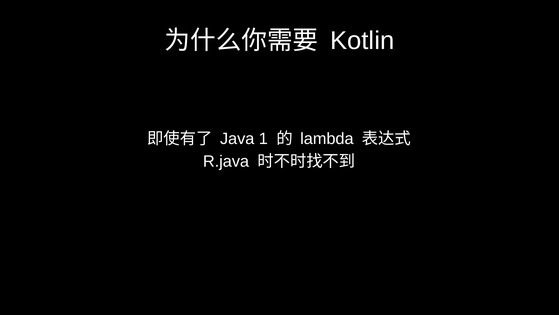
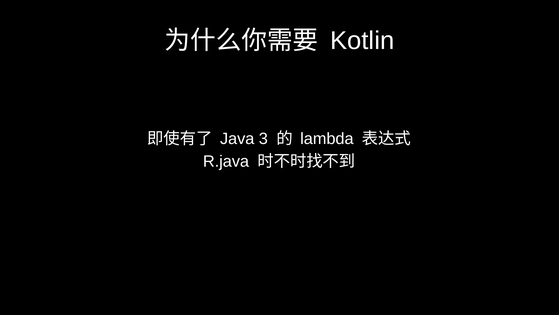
1: 1 -> 3
